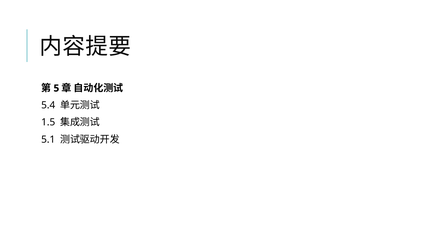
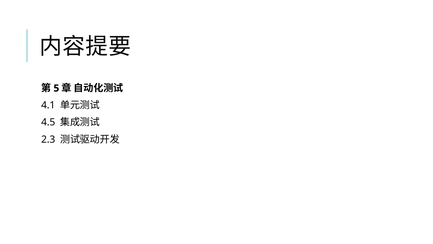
5.4: 5.4 -> 4.1
1.5: 1.5 -> 4.5
5.1: 5.1 -> 2.3
